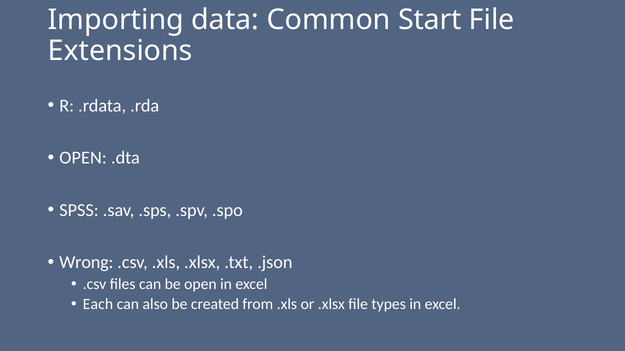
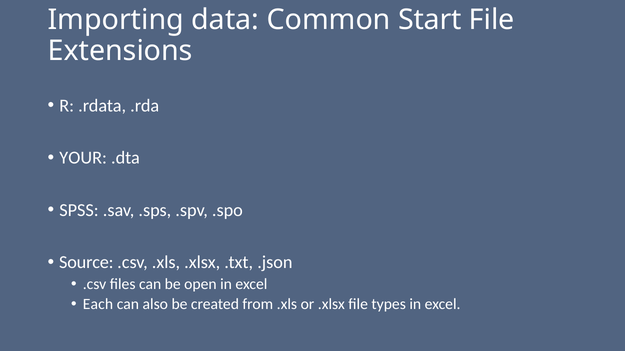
OPEN at (83, 158): OPEN -> YOUR
Wrong: Wrong -> Source
